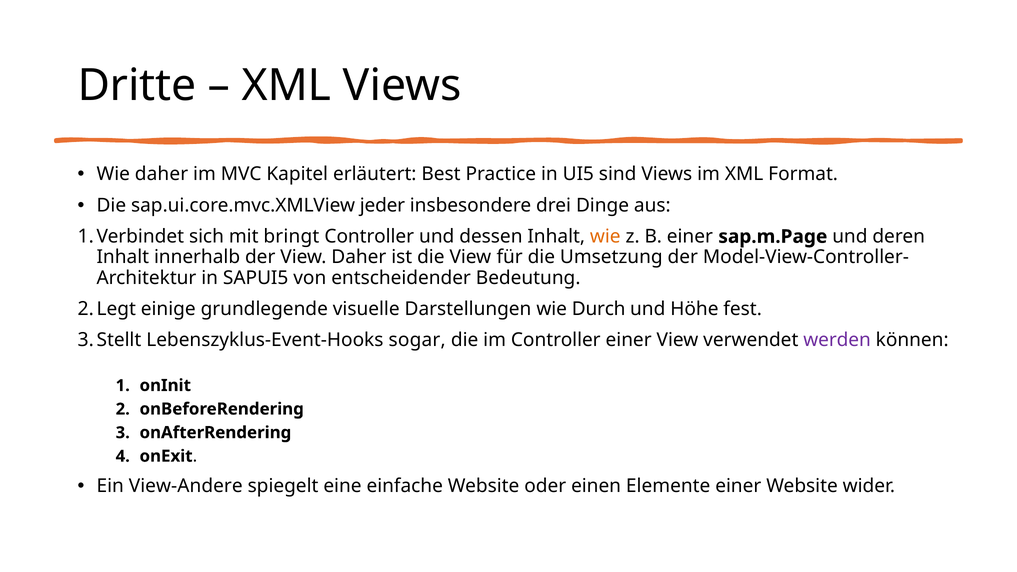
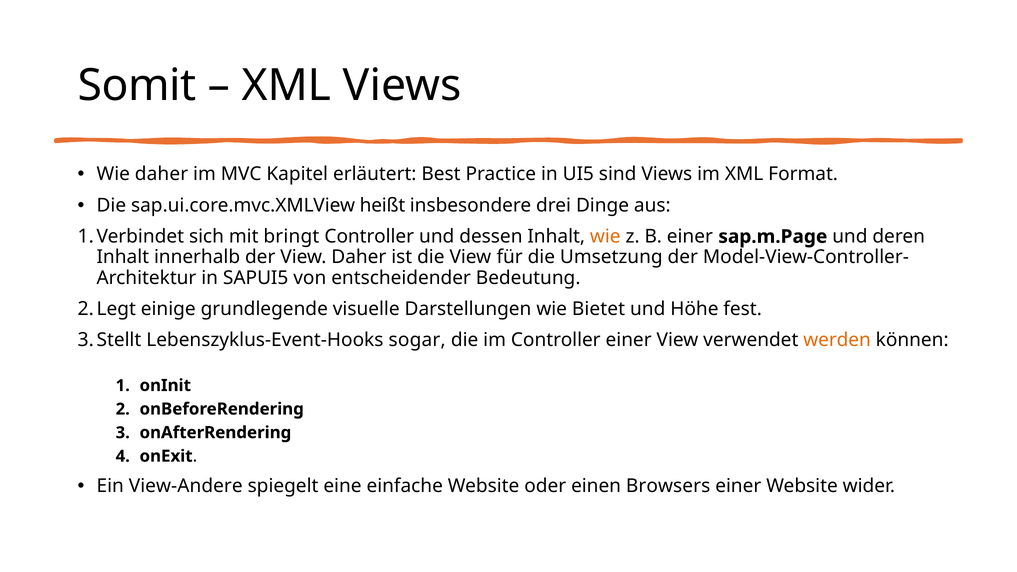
Dritte: Dritte -> Somit
jeder: jeder -> heißt
Durch: Durch -> Bietet
werden colour: purple -> orange
Elemente: Elemente -> Browsers
